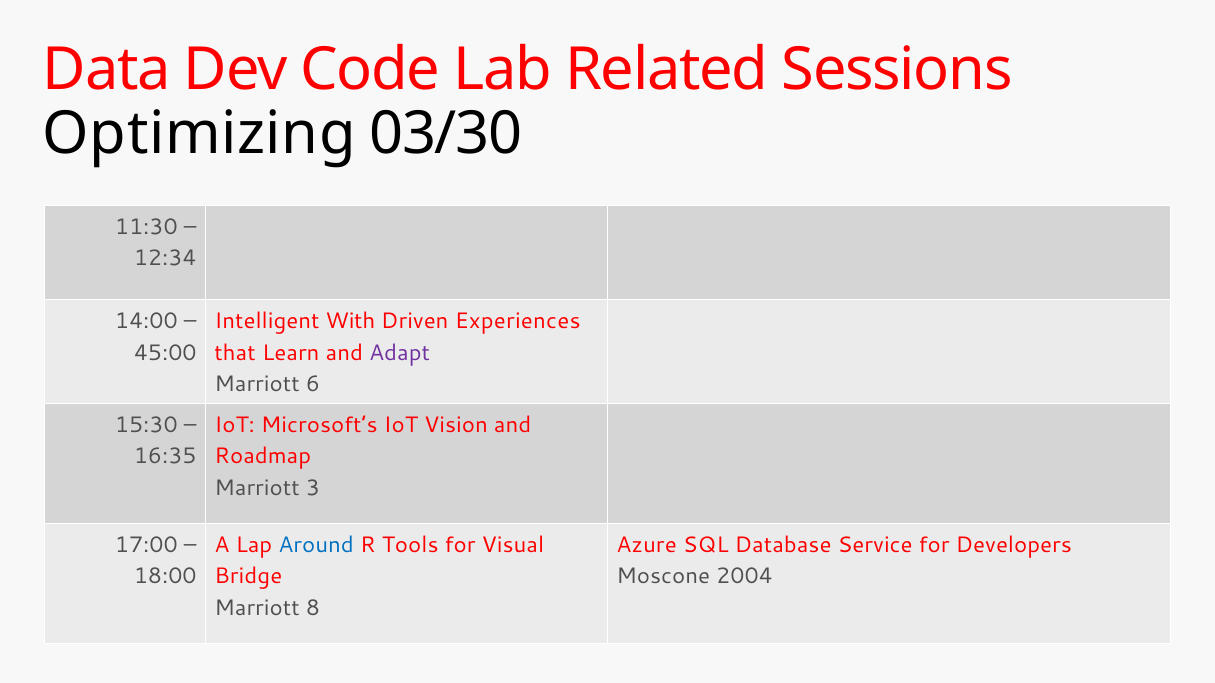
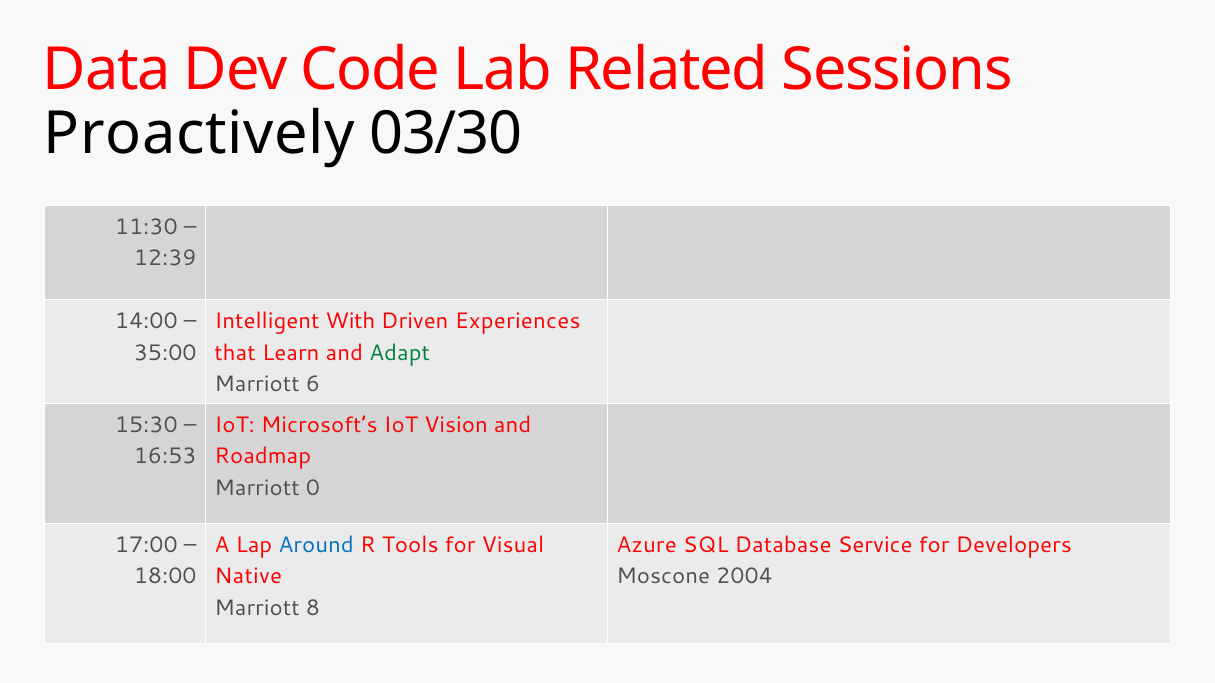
Optimizing: Optimizing -> Proactively
12:34: 12:34 -> 12:39
45:00: 45:00 -> 35:00
Adapt colour: purple -> green
16:35: 16:35 -> 16:53
3: 3 -> 0
Bridge: Bridge -> Native
